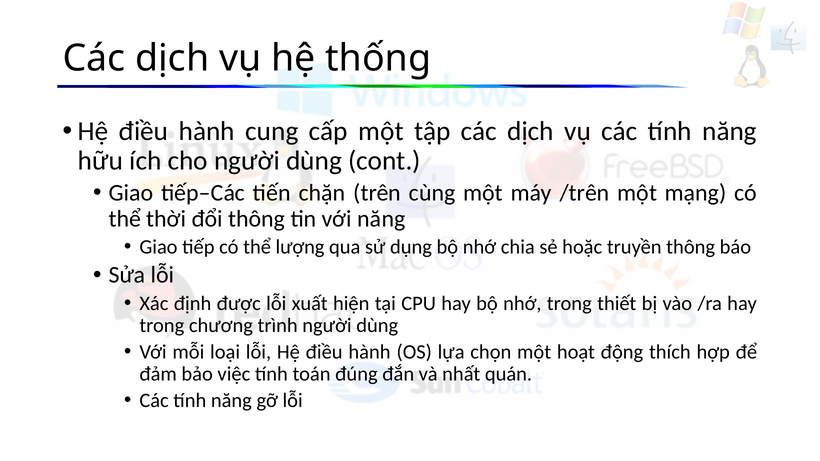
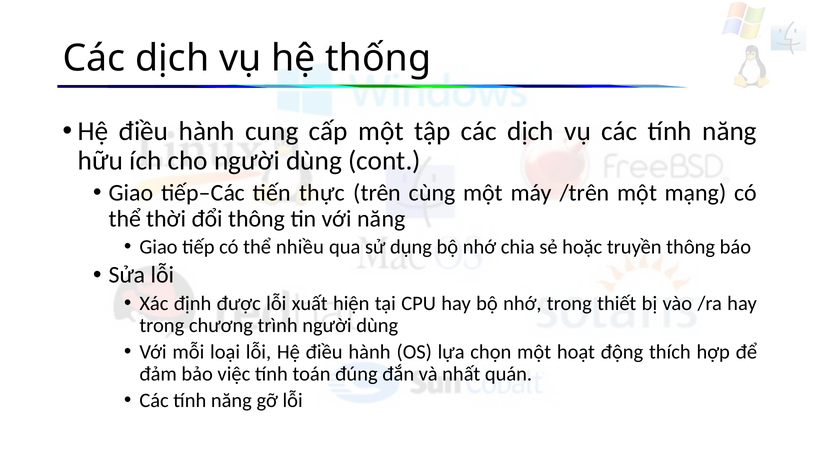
chặn: chặn -> thực
lượng: lượng -> nhiều
